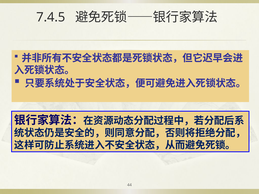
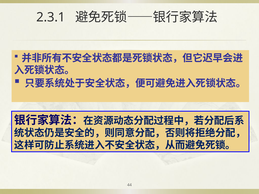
7.4.5: 7.4.5 -> 2.3.1
